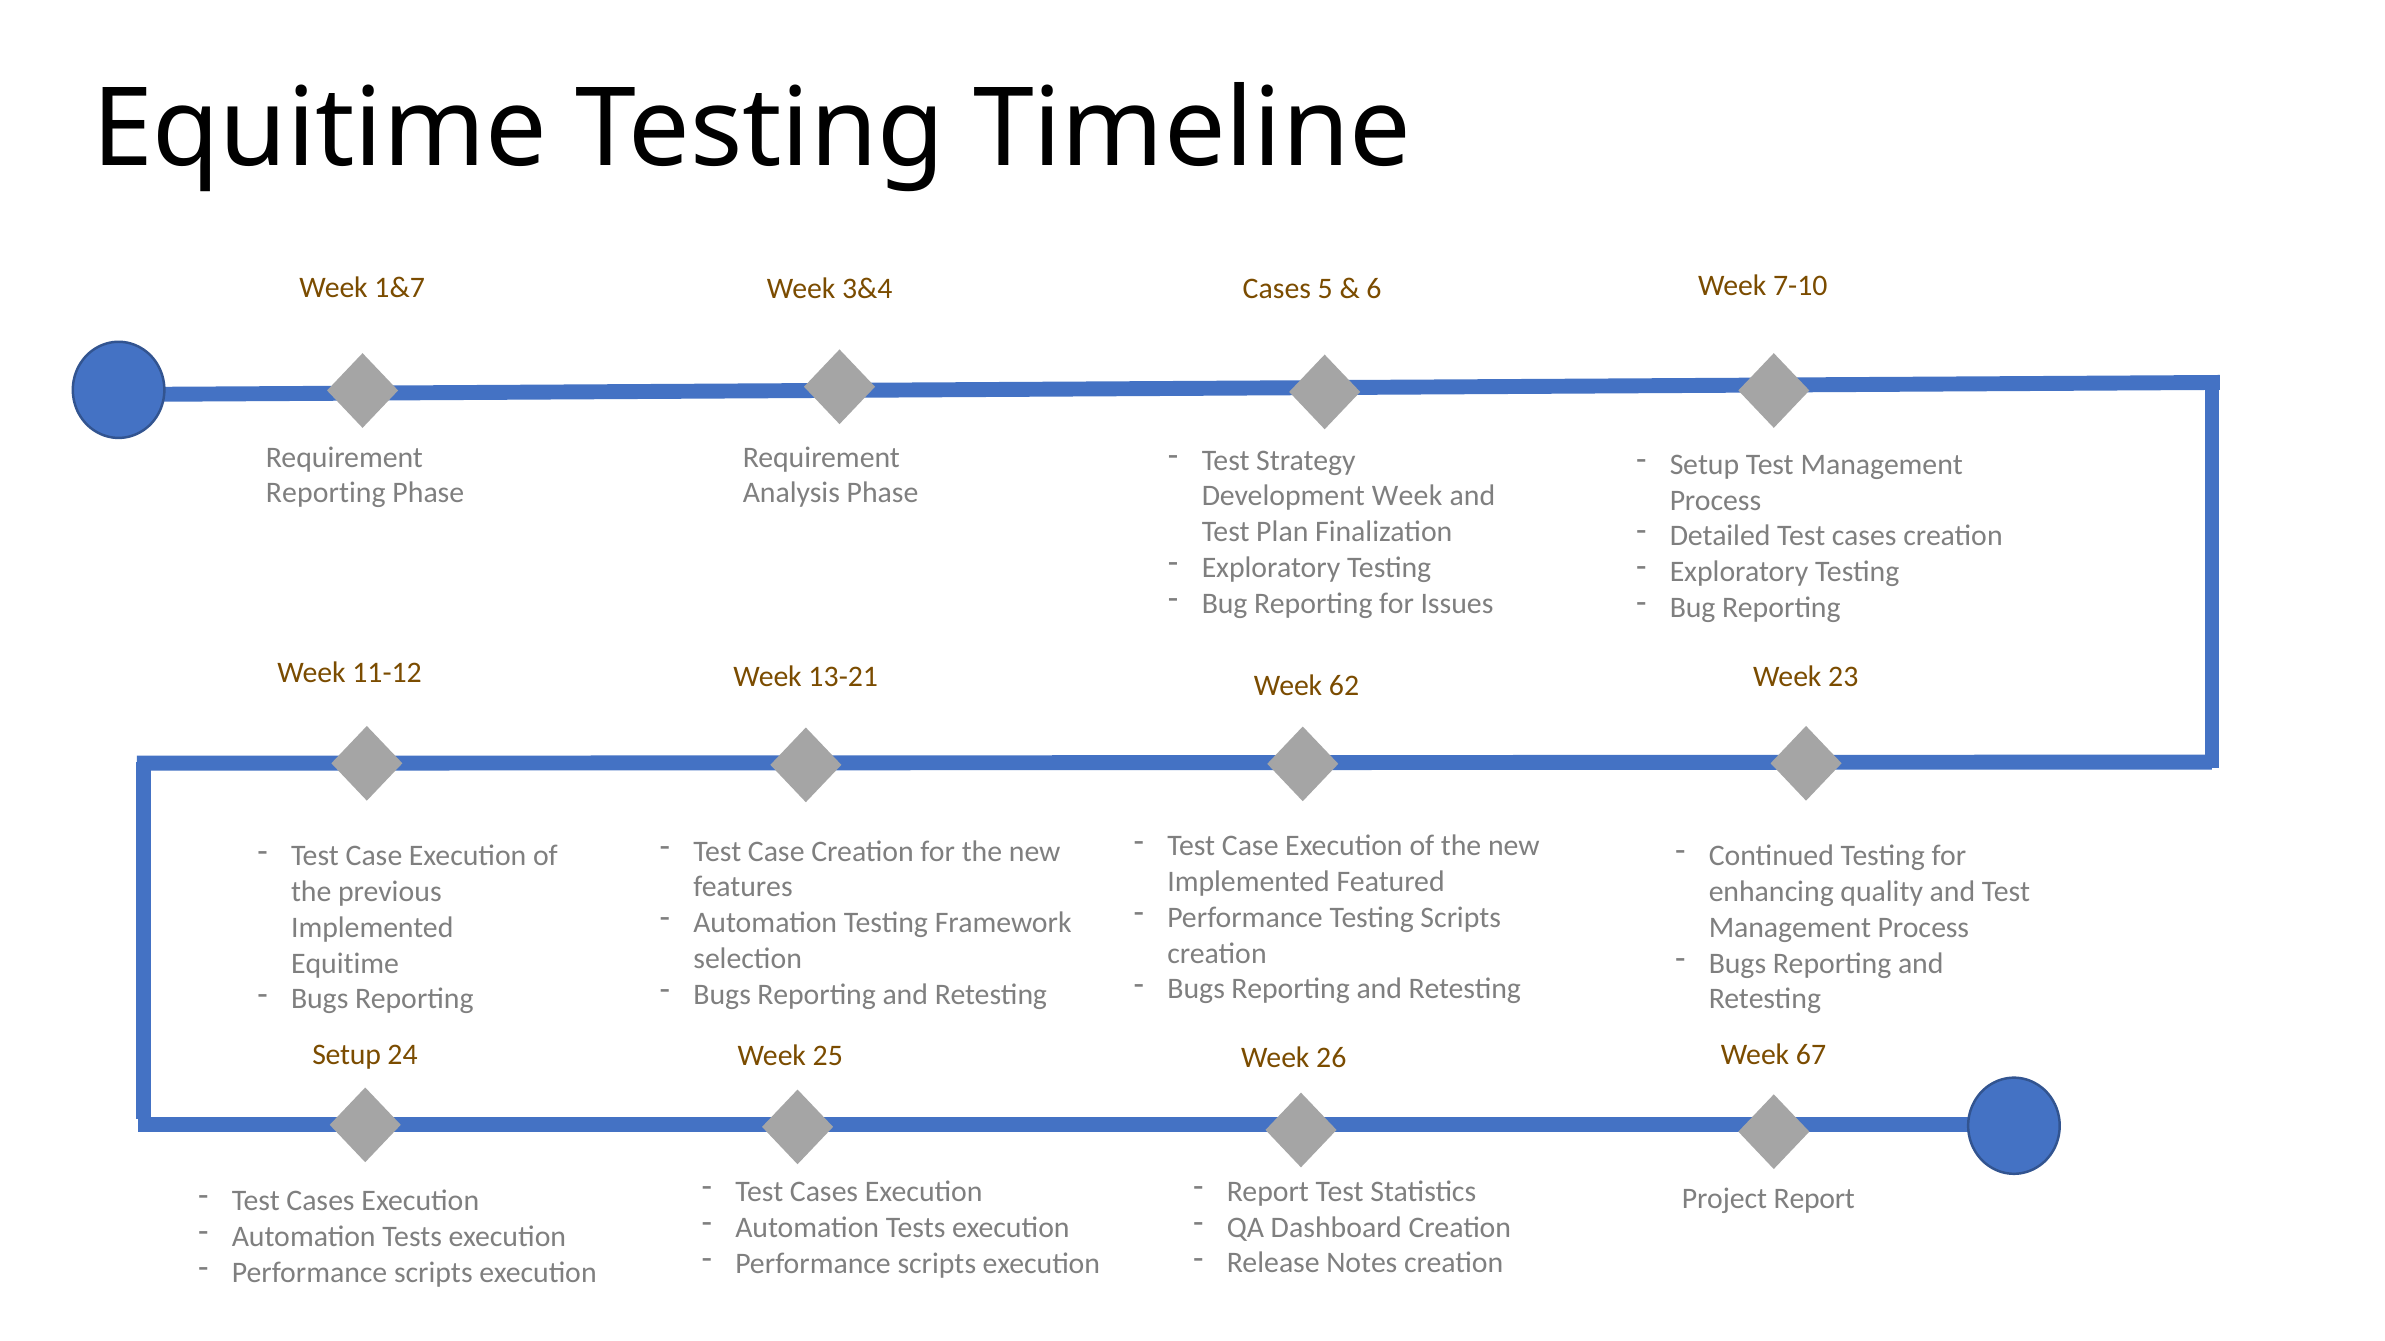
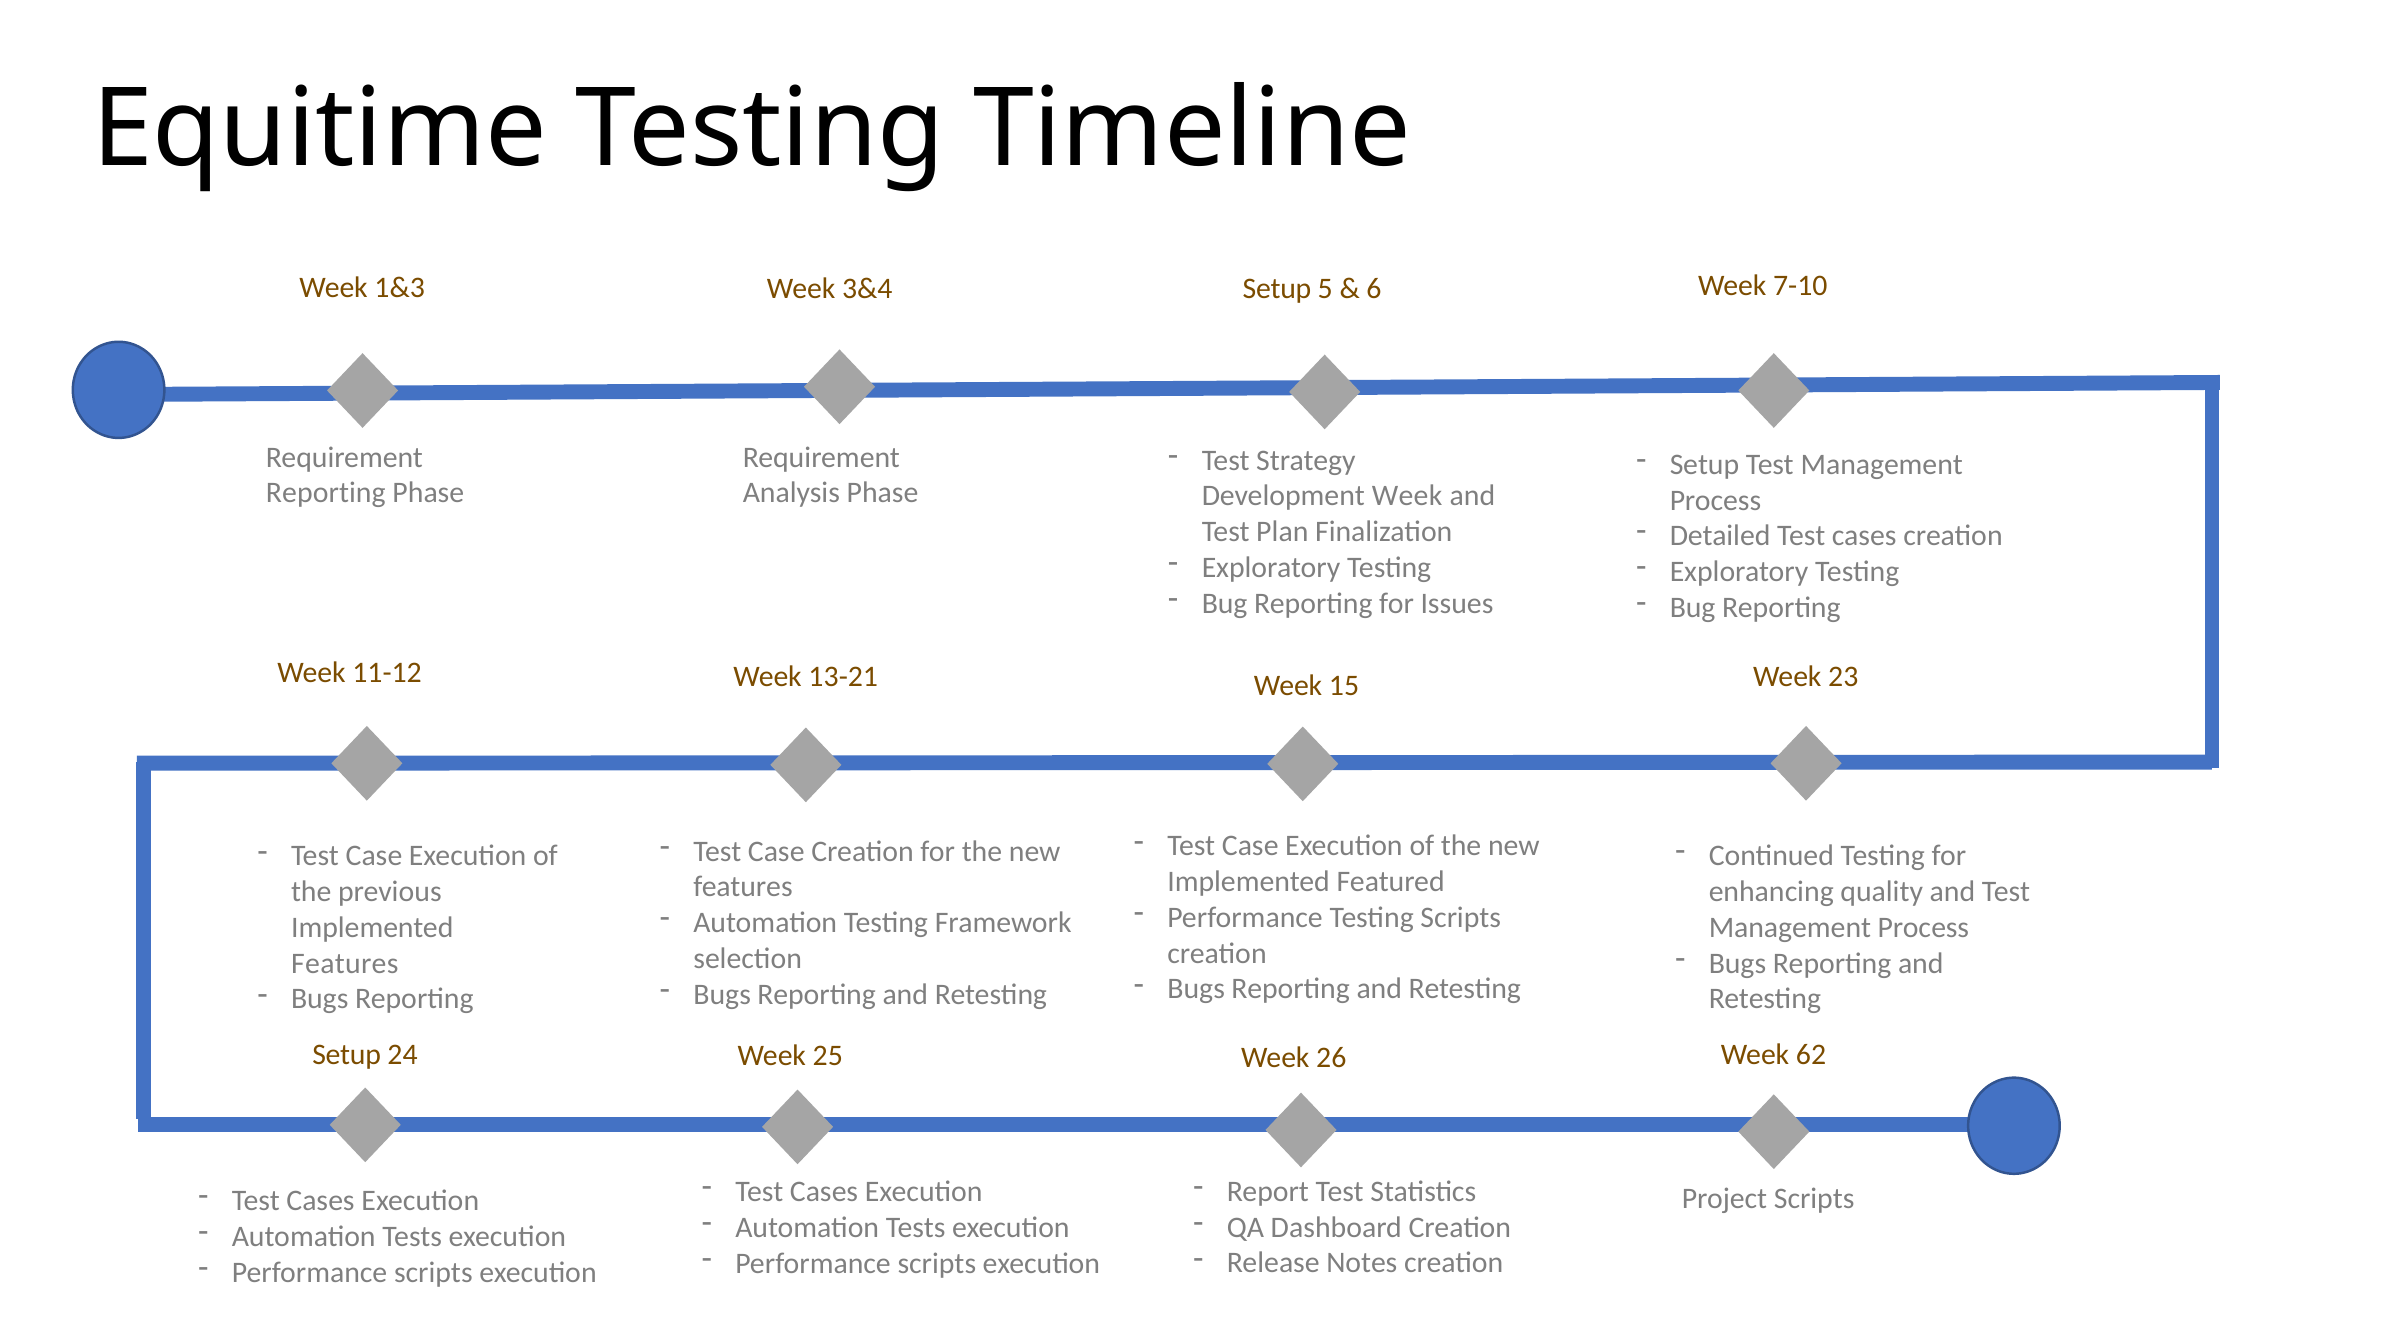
1&7: 1&7 -> 1&3
Cases at (1277, 289): Cases -> Setup
62: 62 -> 15
Equitime at (345, 964): Equitime -> Features
67: 67 -> 62
Project Report: Report -> Scripts
